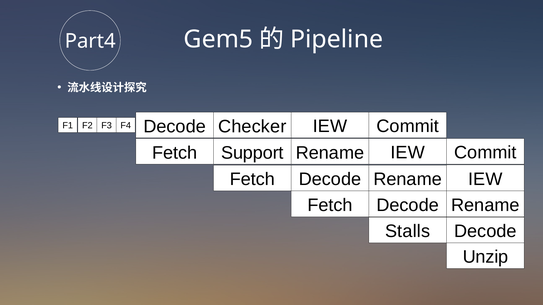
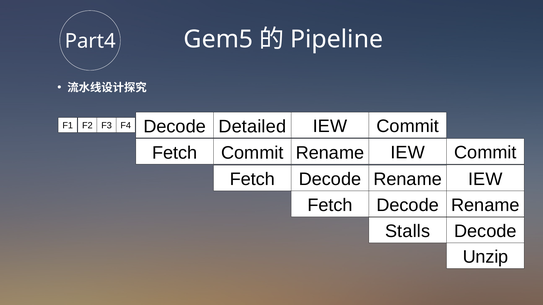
Checker: Checker -> Detailed
Fetch Support: Support -> Commit
